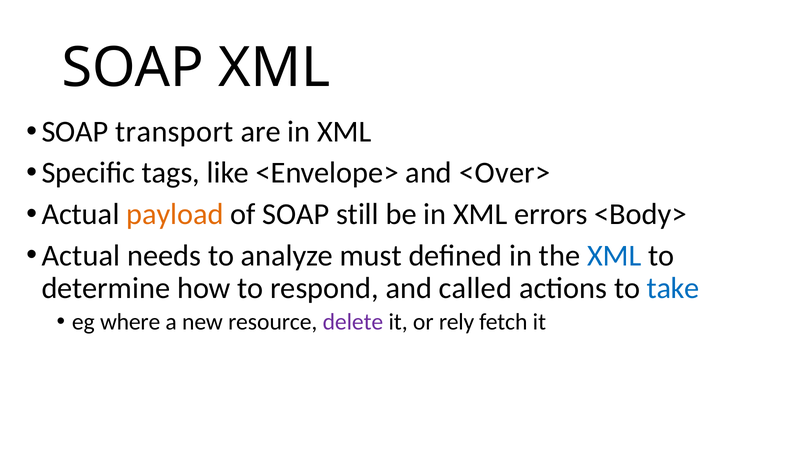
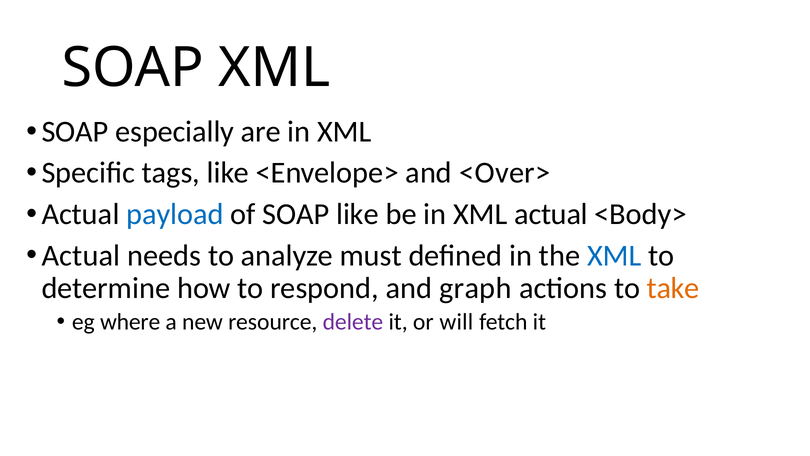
transport: transport -> especially
payload colour: orange -> blue
SOAP still: still -> like
XML errors: errors -> actual
called: called -> graph
take colour: blue -> orange
rely: rely -> will
